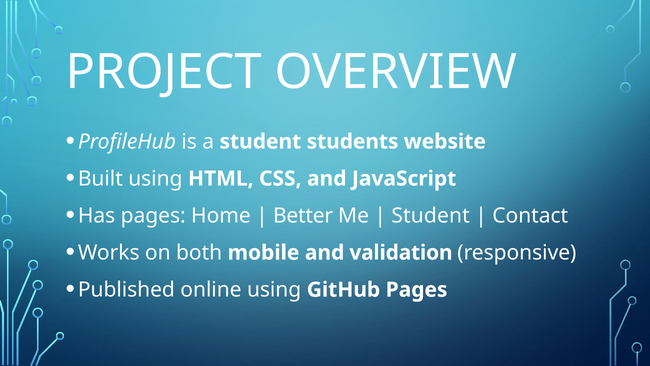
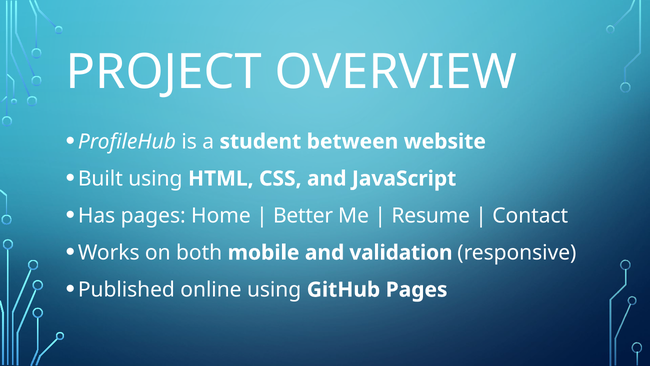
students: students -> between
Student at (431, 215): Student -> Resume
